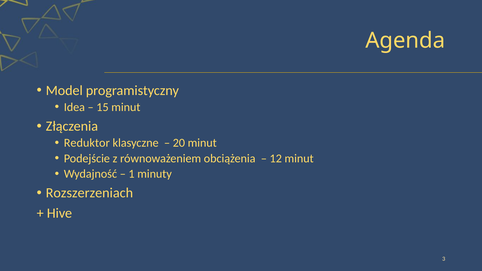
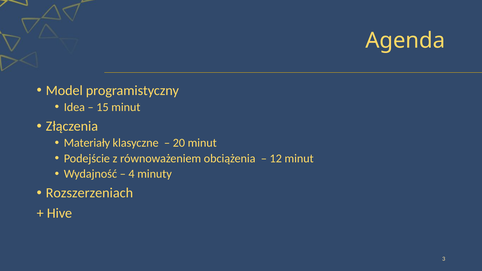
Reduktor: Reduktor -> Materiały
1: 1 -> 4
